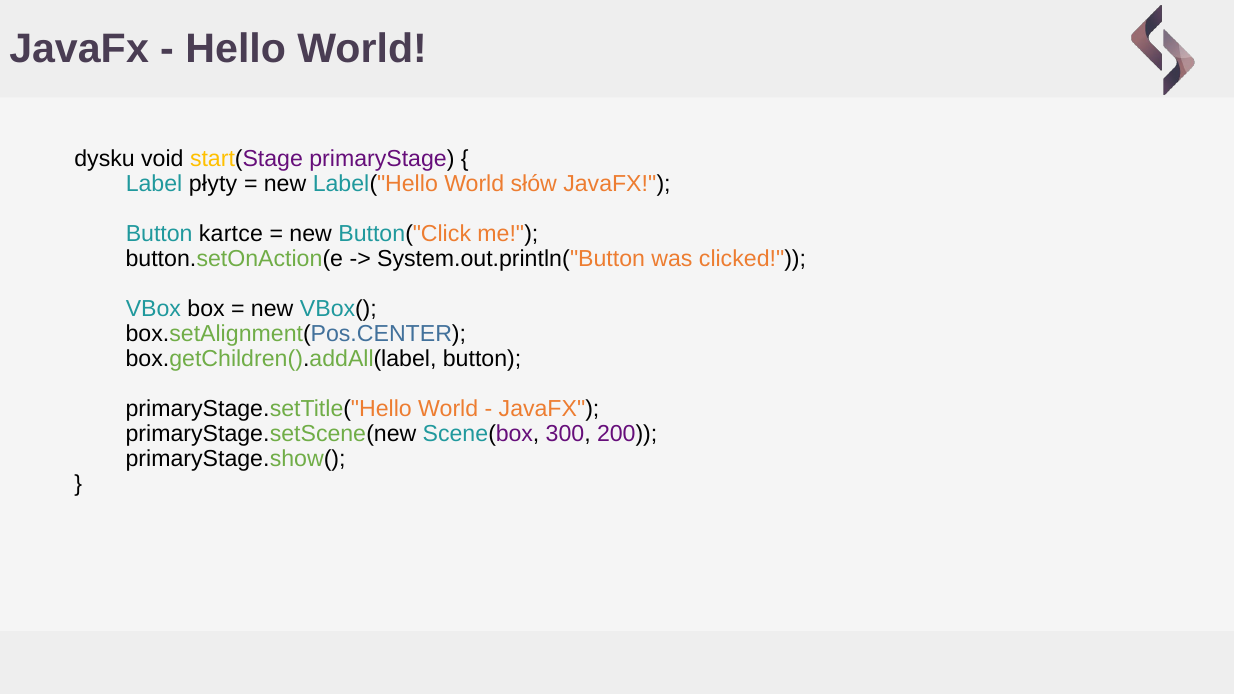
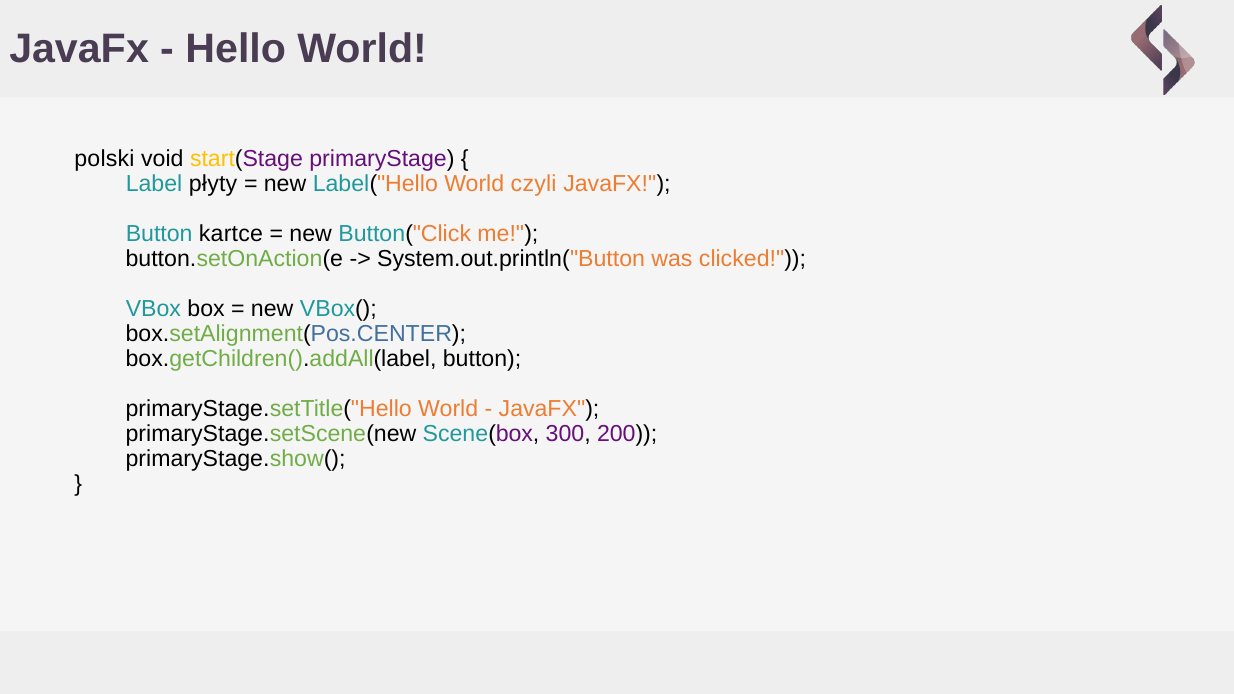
dysku: dysku -> polski
słów: słów -> czyli
